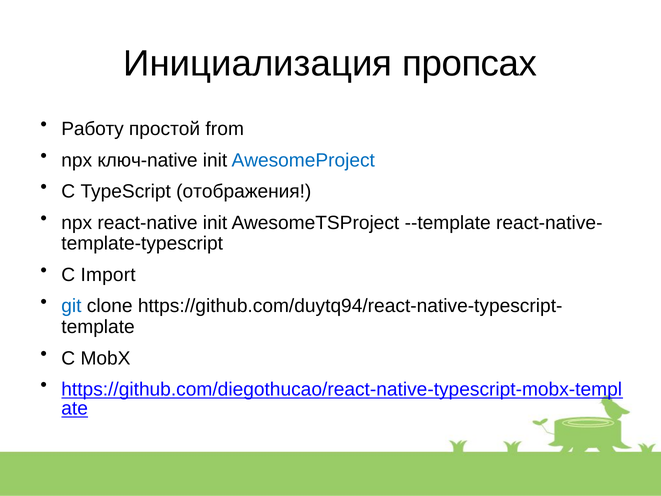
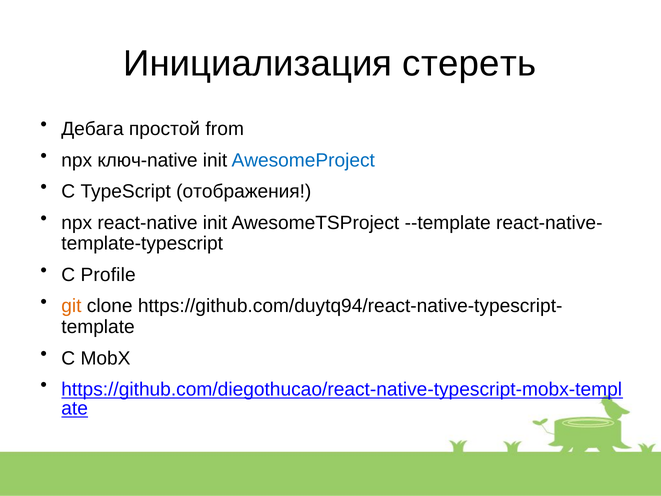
пропсах: пропсах -> стереть
Работу: Работу -> Дебага
Import: Import -> Profile
git colour: blue -> orange
